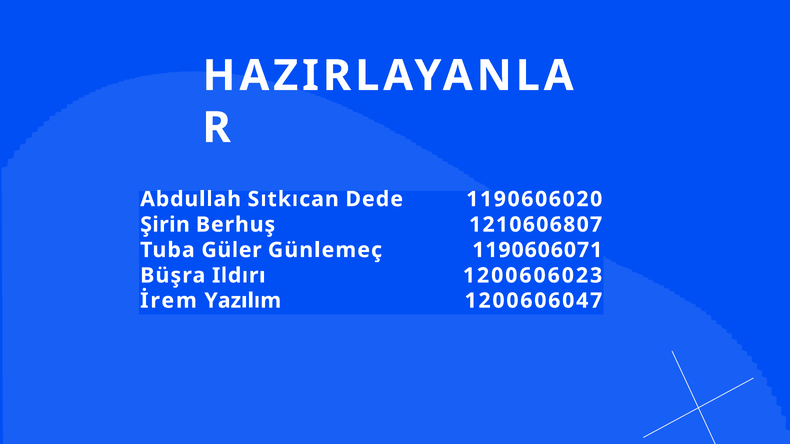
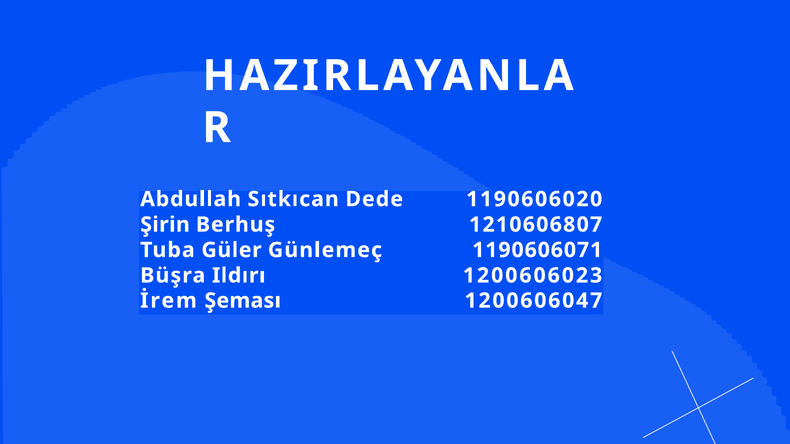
Yazılım: Yazılım -> Şeması
